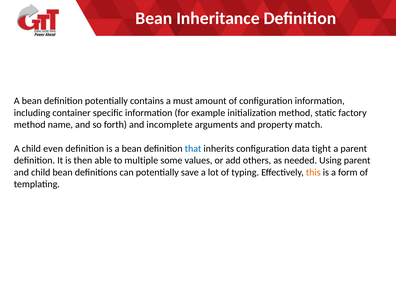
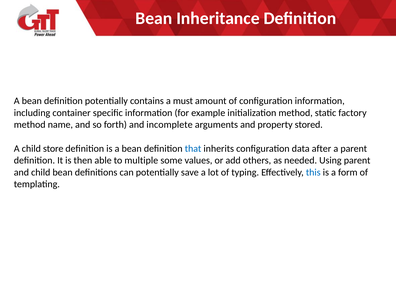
match: match -> stored
even: even -> store
tight: tight -> after
this colour: orange -> blue
